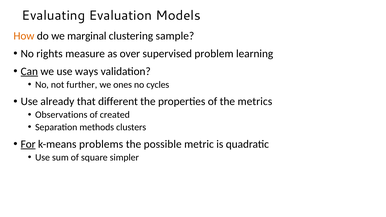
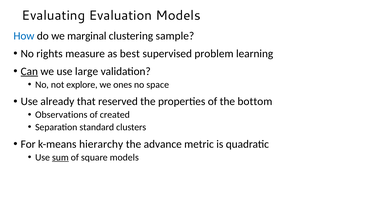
How colour: orange -> blue
over: over -> best
ways: ways -> large
further: further -> explore
cycles: cycles -> space
different: different -> reserved
metrics: metrics -> bottom
methods: methods -> standard
For underline: present -> none
problems: problems -> hierarchy
possible: possible -> advance
sum underline: none -> present
square simpler: simpler -> models
